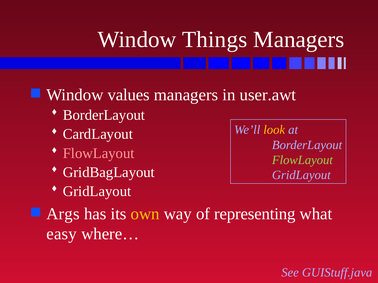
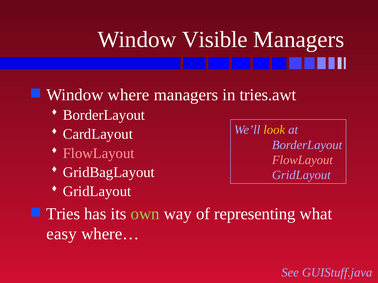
Things: Things -> Visible
values: values -> where
user.awt: user.awt -> tries.awt
FlowLayout at (302, 160) colour: light green -> pink
Args: Args -> Tries
own colour: yellow -> light green
